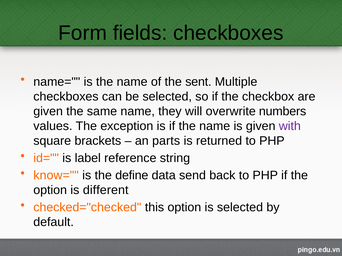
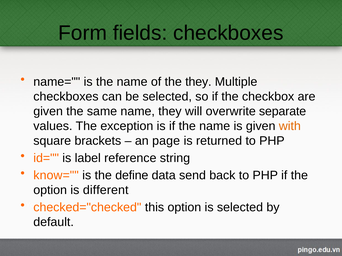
the sent: sent -> they
numbers: numbers -> separate
with colour: purple -> orange
parts: parts -> page
